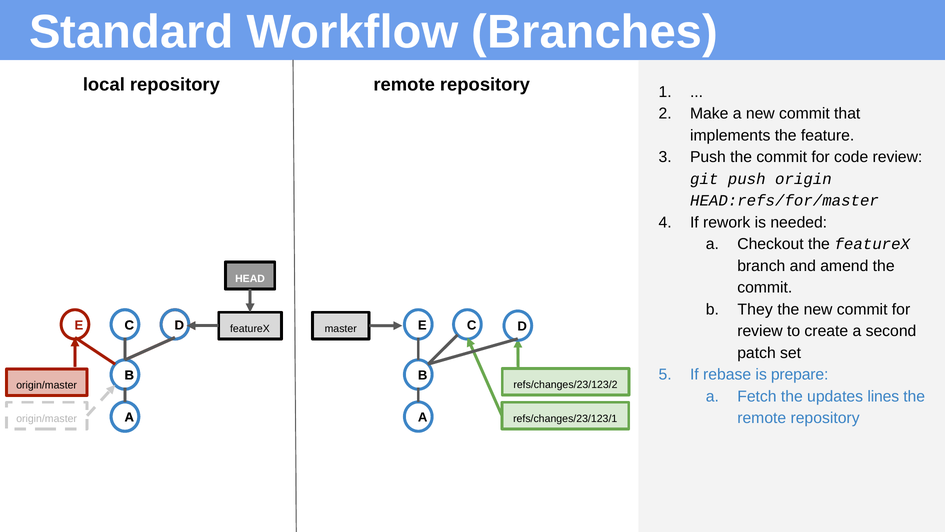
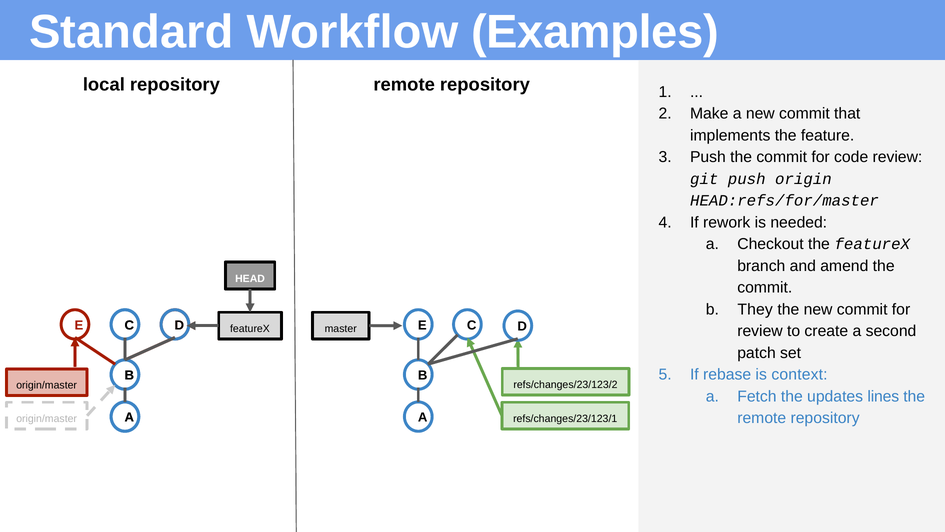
Branches: Branches -> Examples
prepare: prepare -> context
